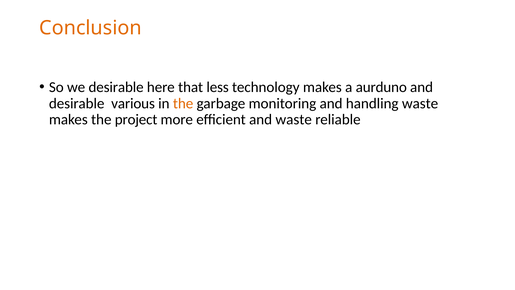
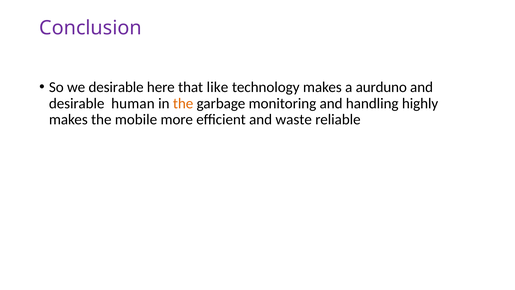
Conclusion colour: orange -> purple
less: less -> like
various: various -> human
handling waste: waste -> highly
project: project -> mobile
